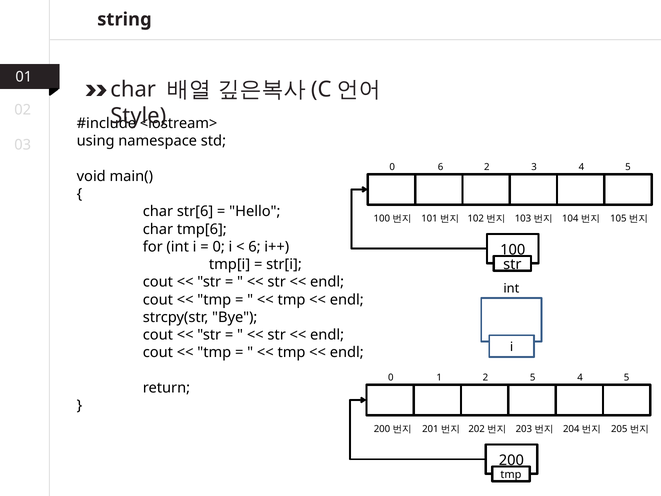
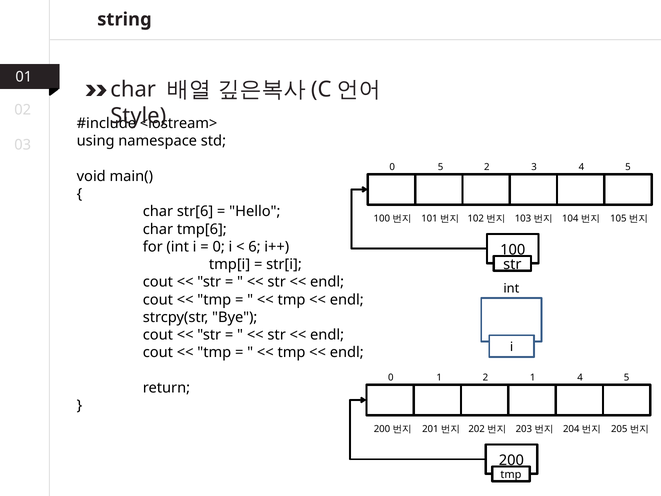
0 6: 6 -> 5
2 5: 5 -> 1
